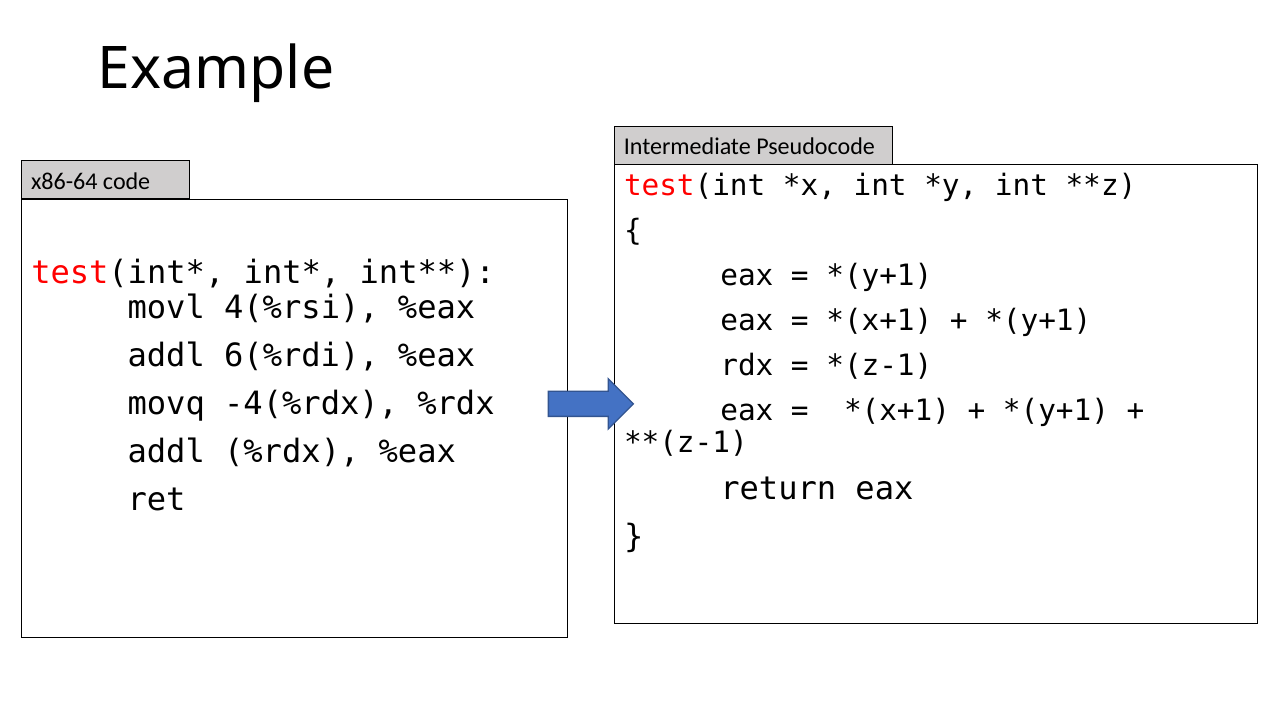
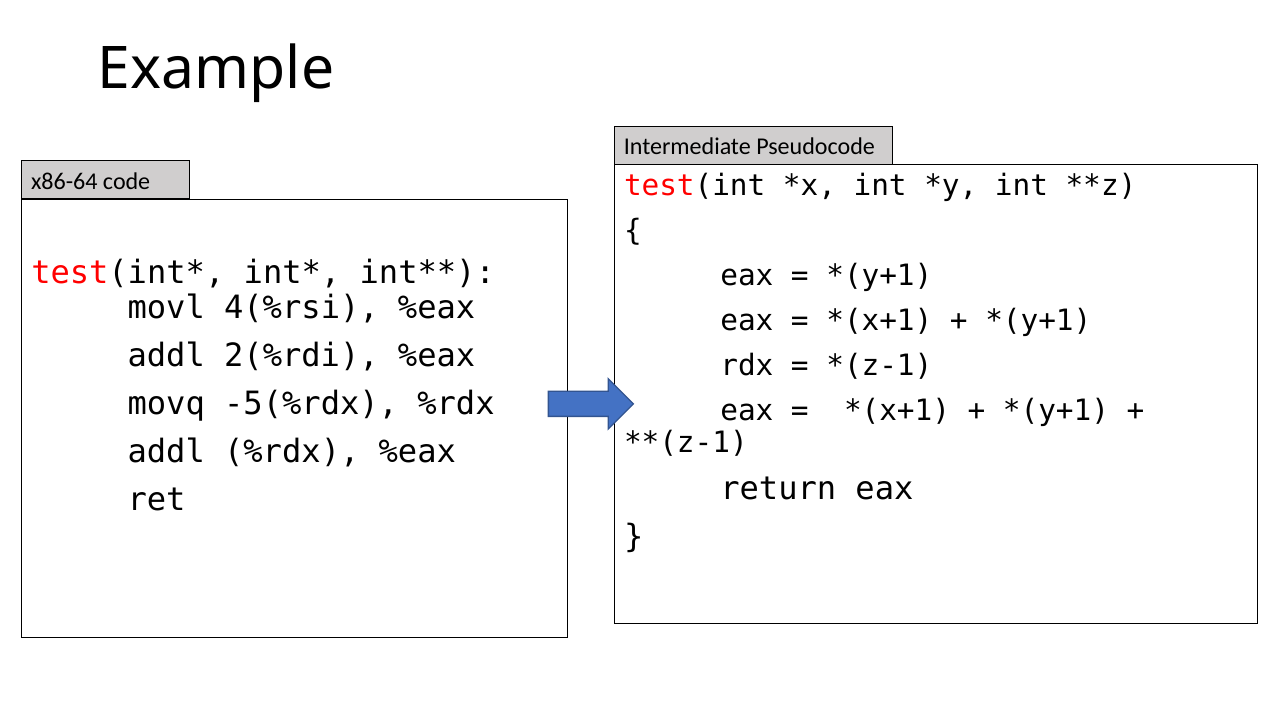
6(%rdi: 6(%rdi -> 2(%rdi
-4(%rdx: -4(%rdx -> -5(%rdx
